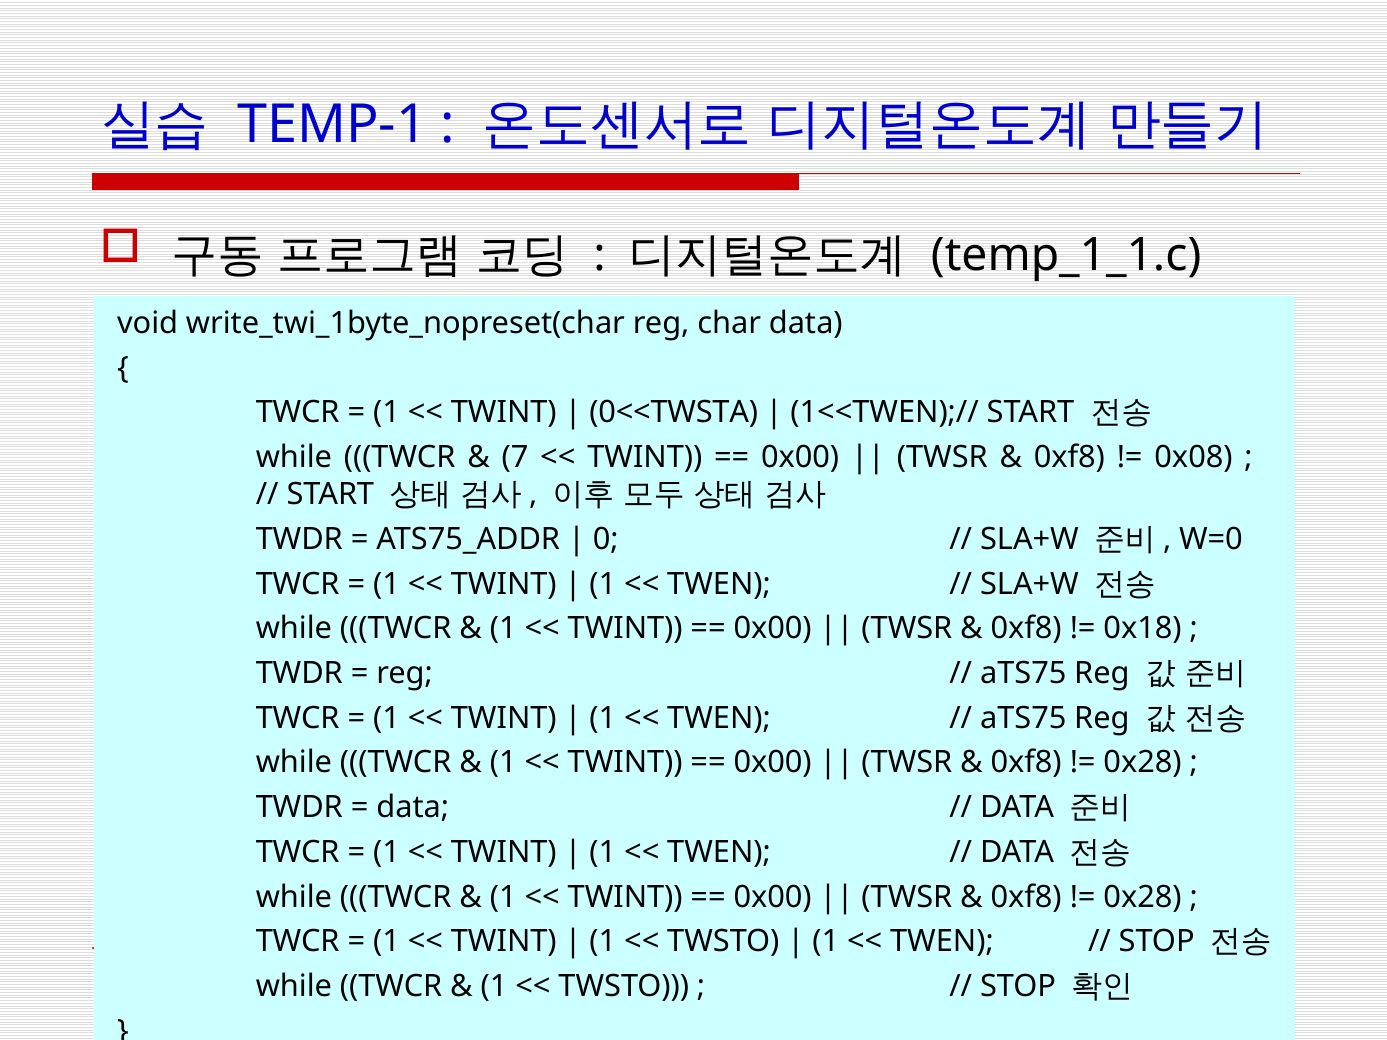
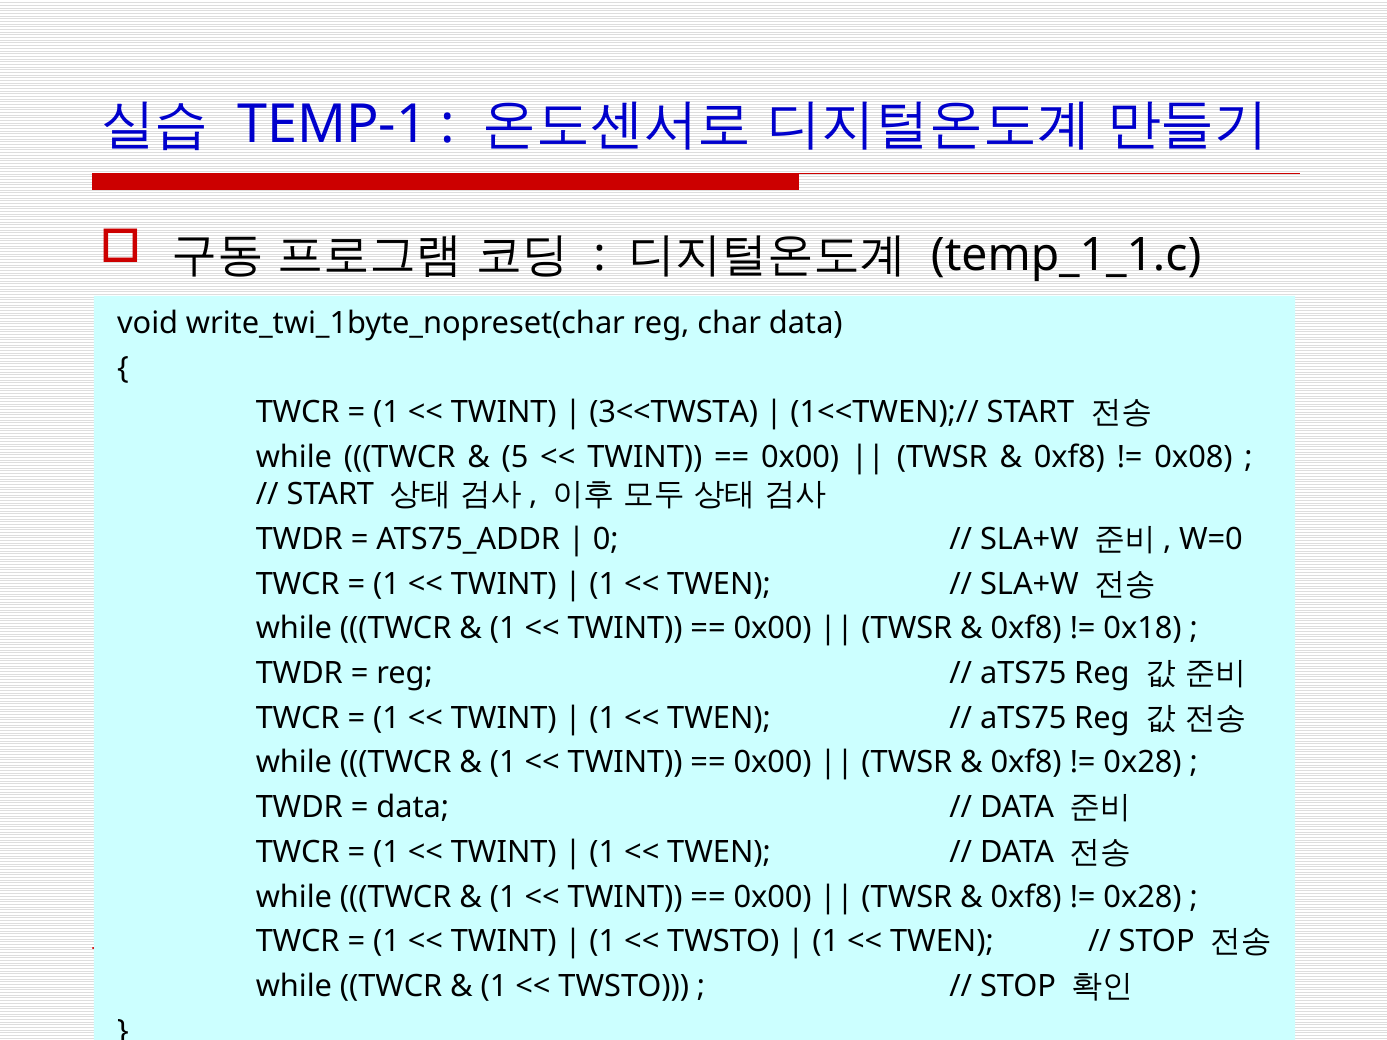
0<<TWSTA: 0<<TWSTA -> 3<<TWSTA
7: 7 -> 5
